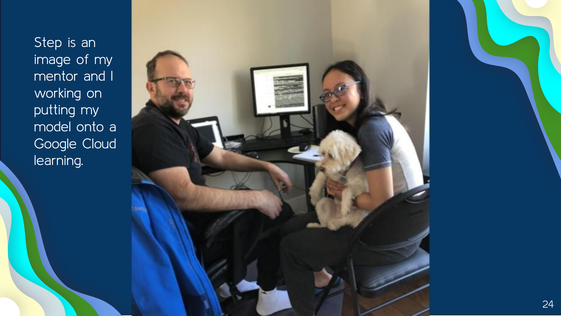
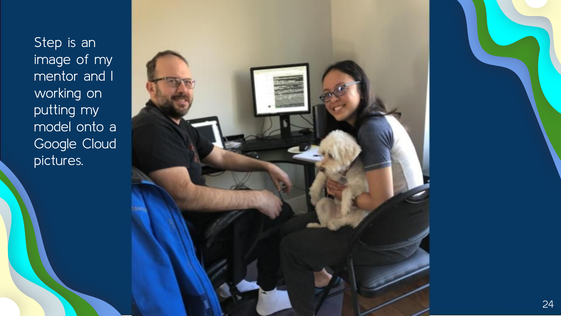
learning: learning -> pictures
